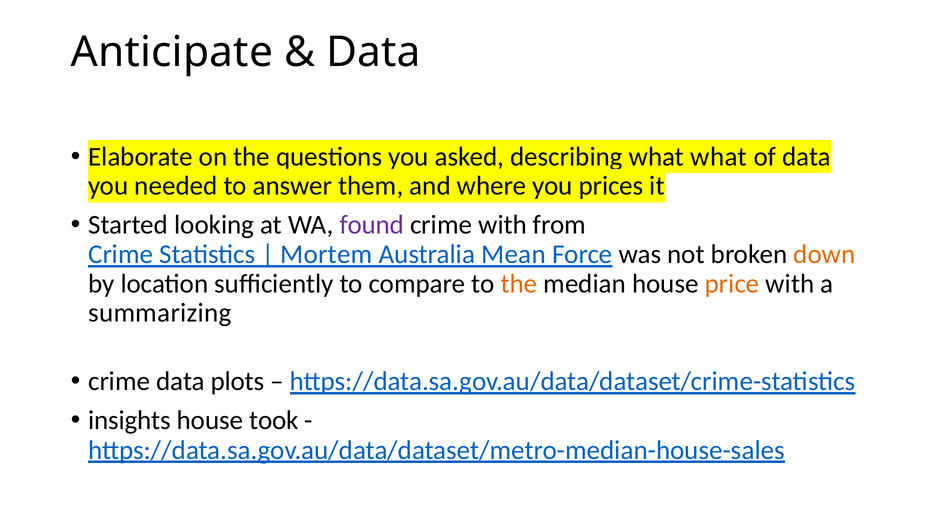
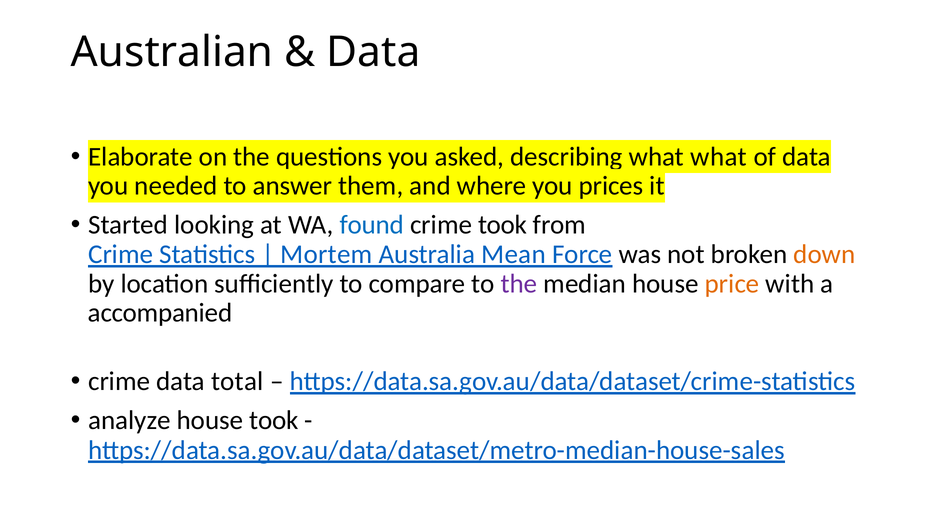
Anticipate: Anticipate -> Australian
found colour: purple -> blue
crime with: with -> took
the at (519, 284) colour: orange -> purple
summarizing: summarizing -> accompanied
plots: plots -> total
insights: insights -> analyze
